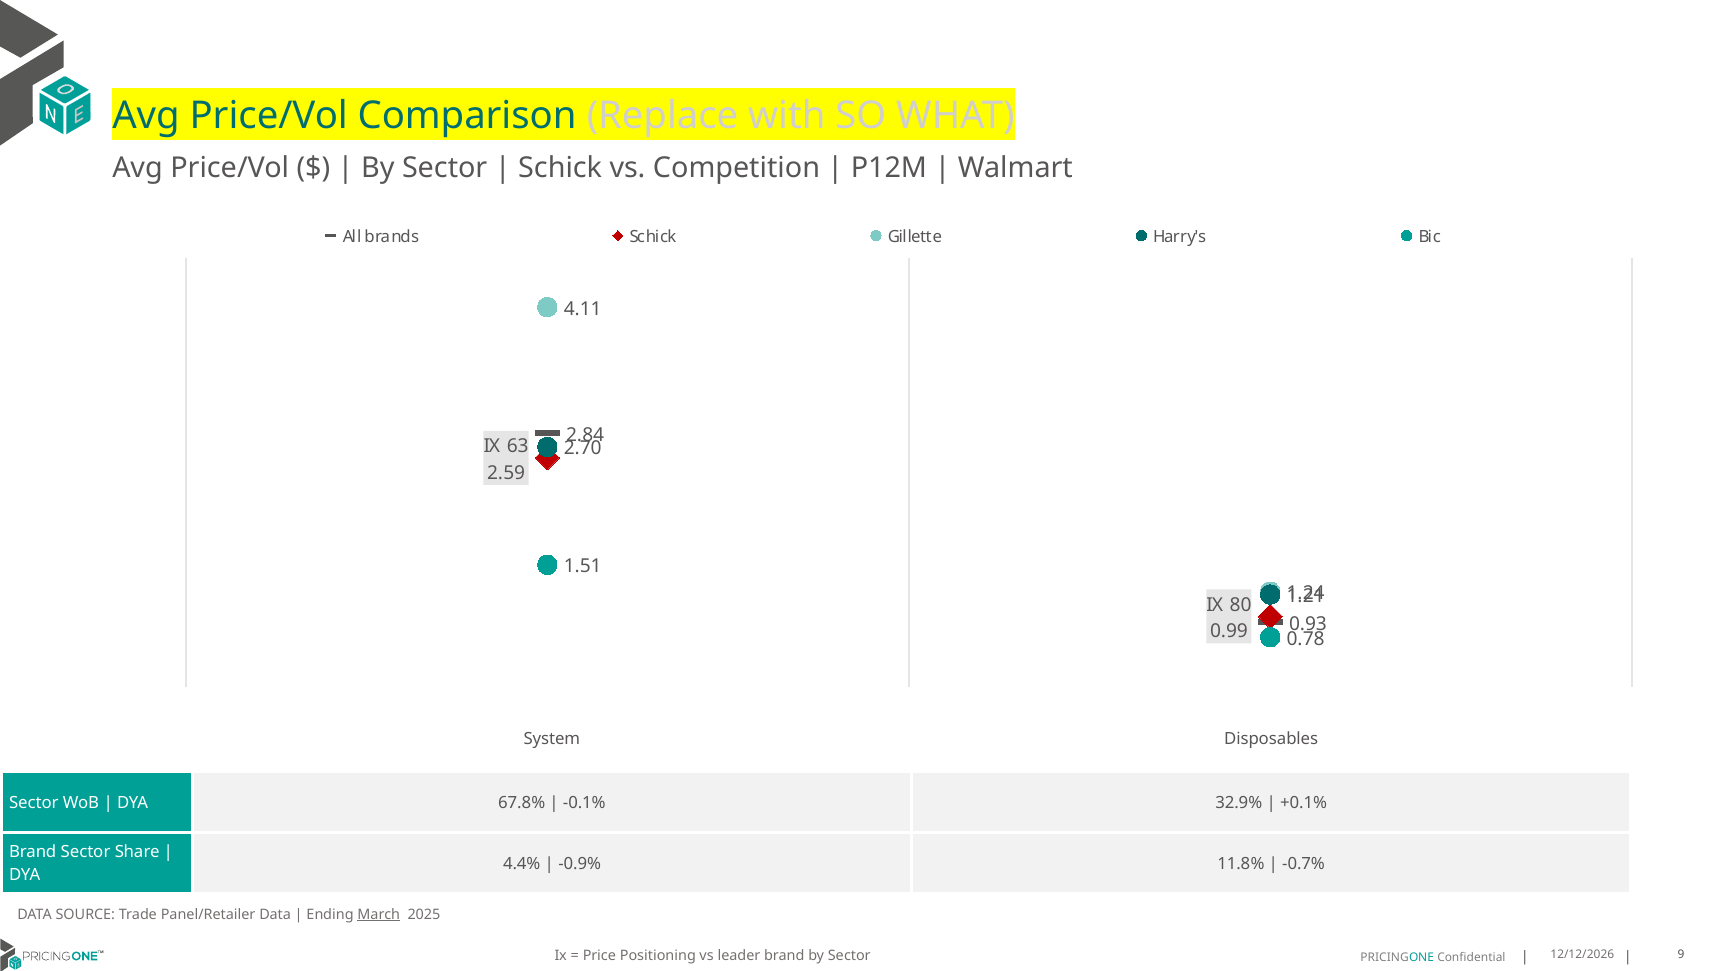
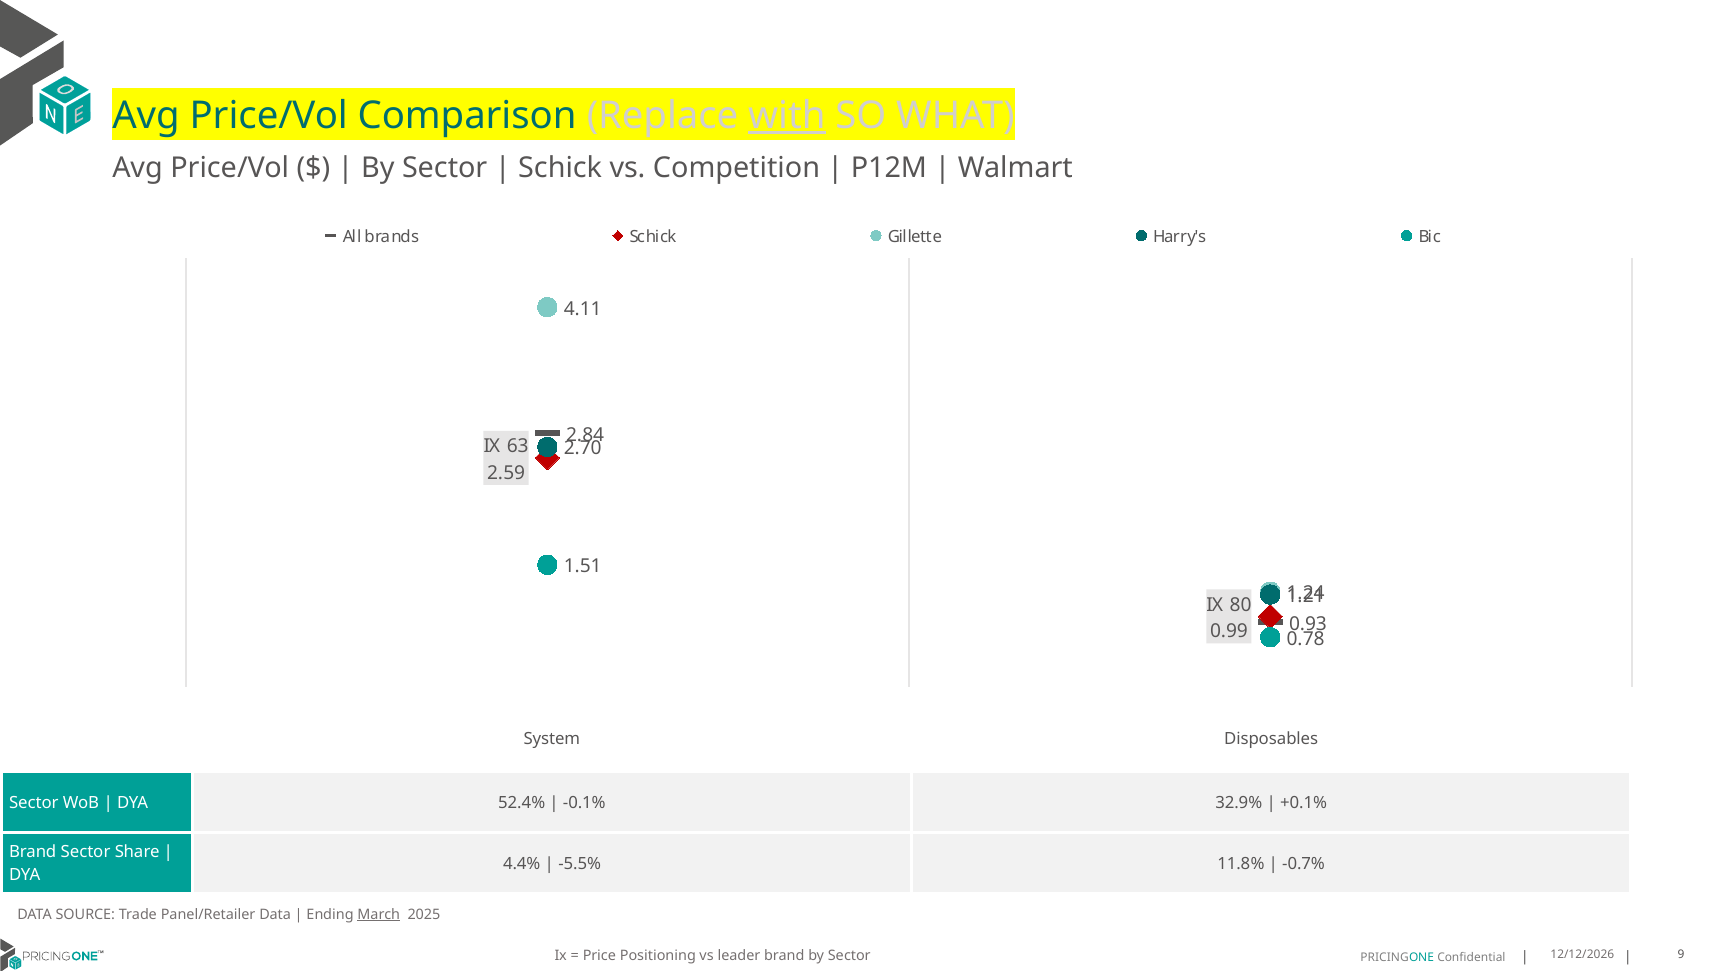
with underline: none -> present
67.8%: 67.8% -> 52.4%
-0.9%: -0.9% -> -5.5%
